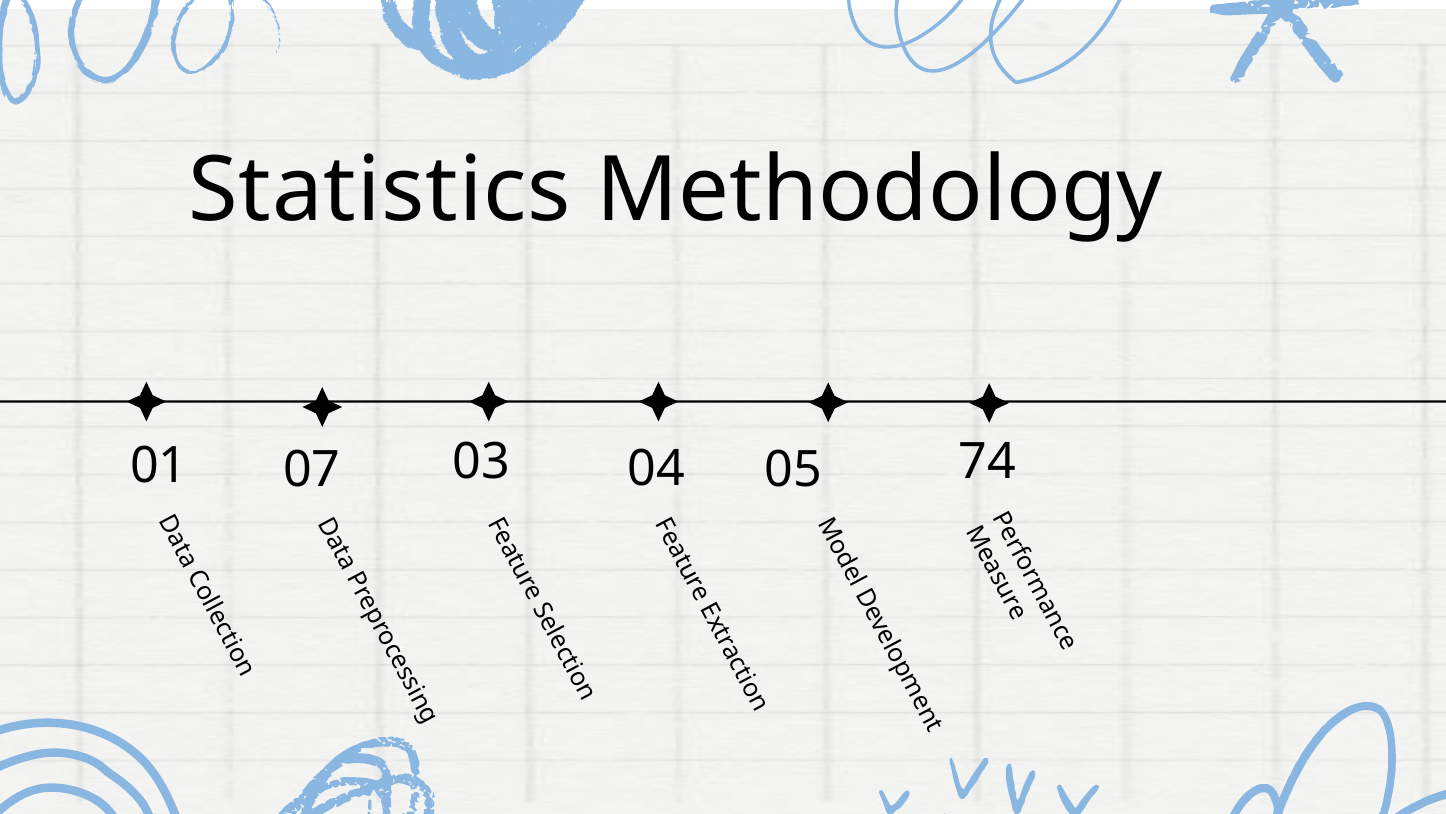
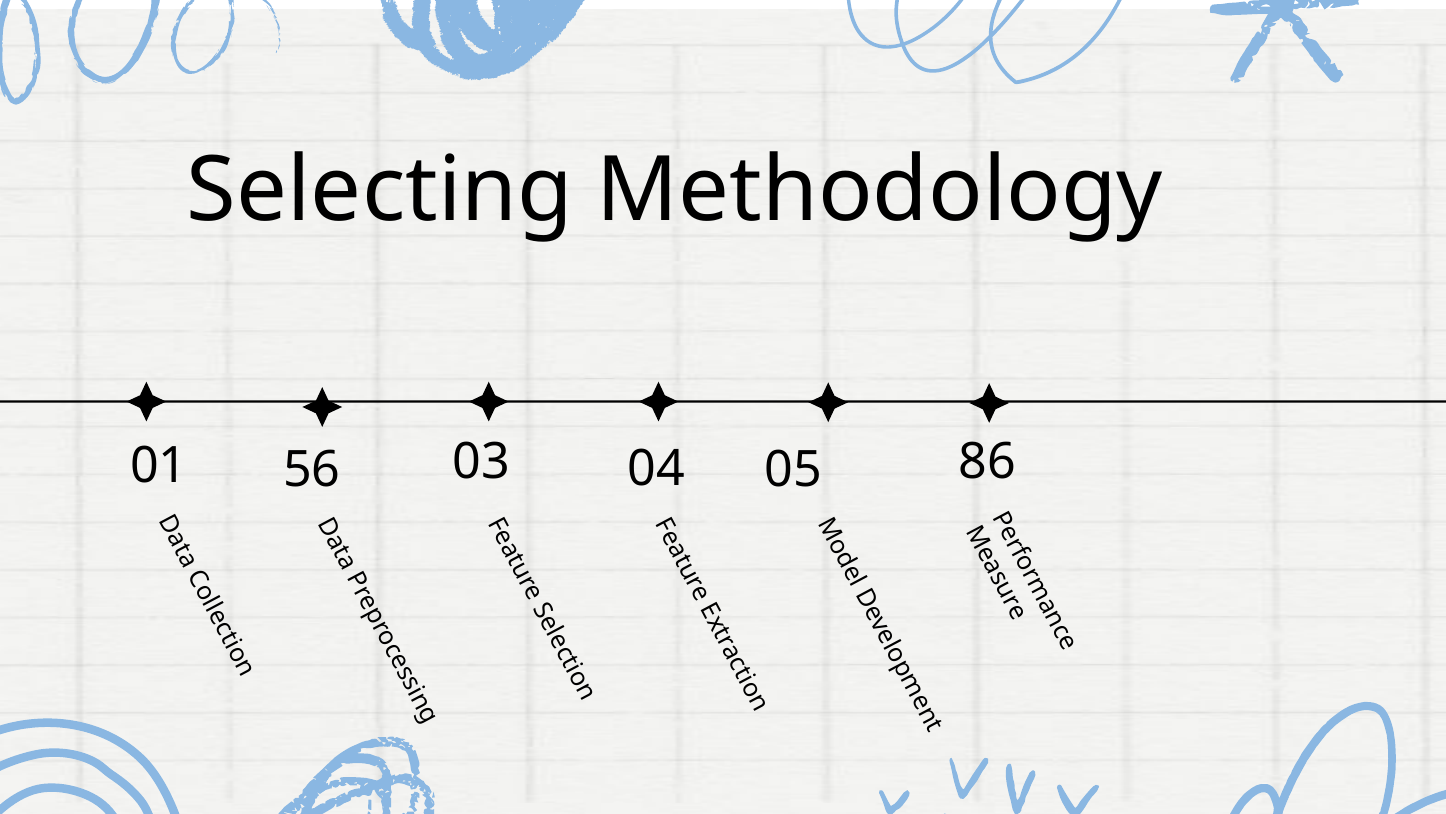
Statistics: Statistics -> Selecting
74: 74 -> 86
07: 07 -> 56
